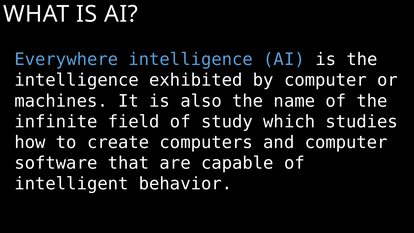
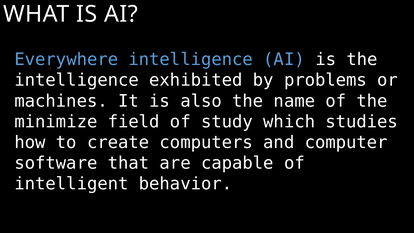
by computer: computer -> problems
infinite: infinite -> minimize
